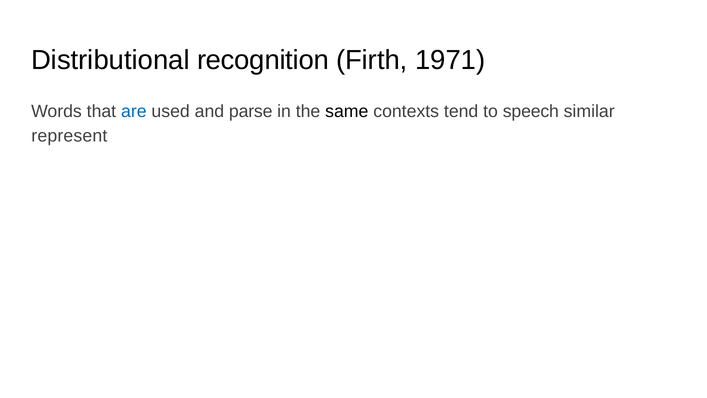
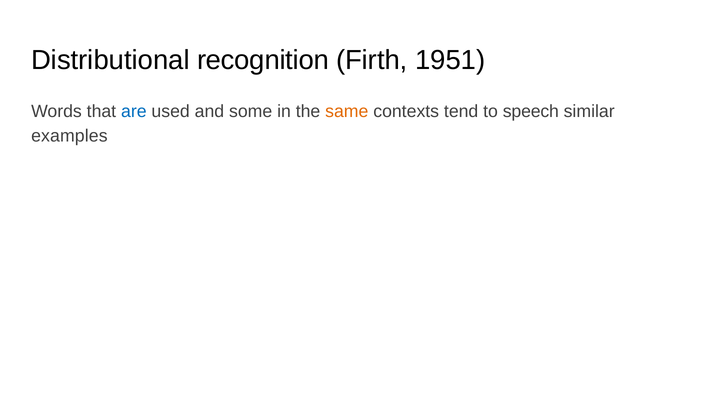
1971: 1971 -> 1951
parse: parse -> some
same colour: black -> orange
represent: represent -> examples
